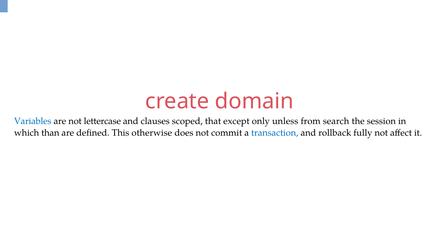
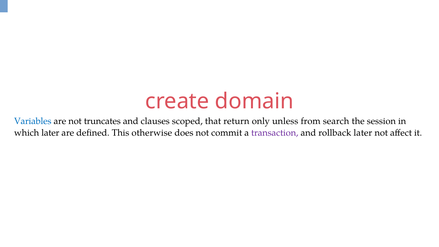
lettercase: lettercase -> truncates
except: except -> return
which than: than -> later
transaction colour: blue -> purple
rollback fully: fully -> later
